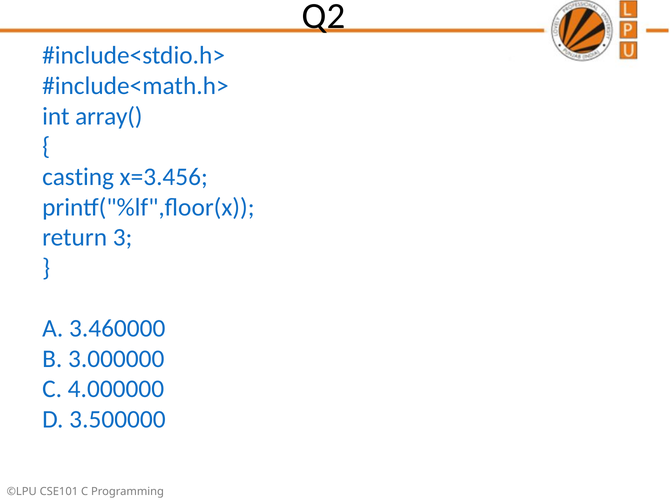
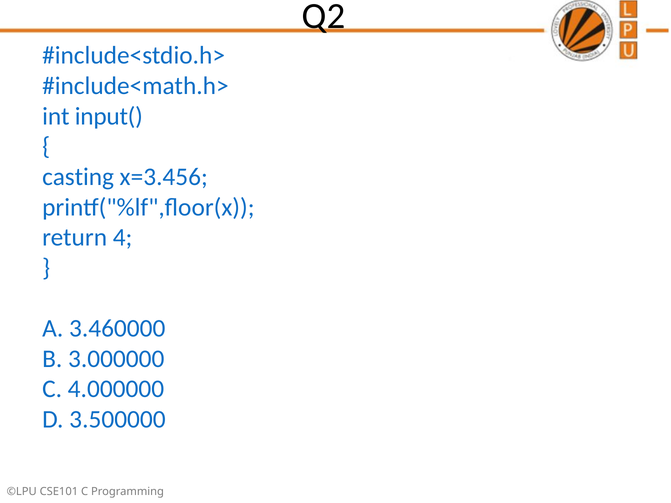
array(: array( -> input(
3: 3 -> 4
